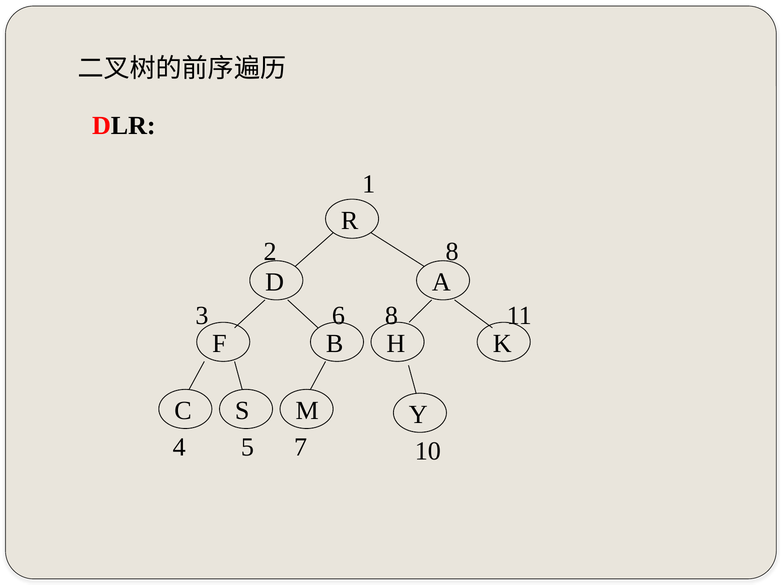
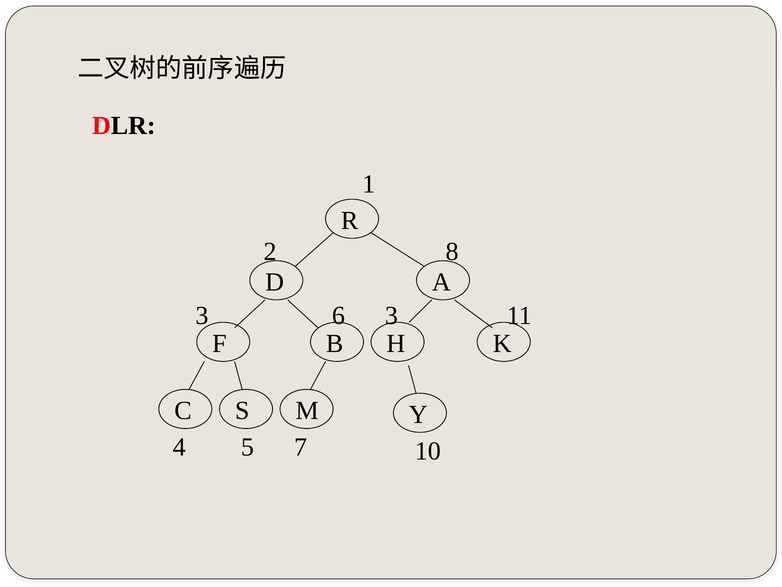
6 8: 8 -> 3
